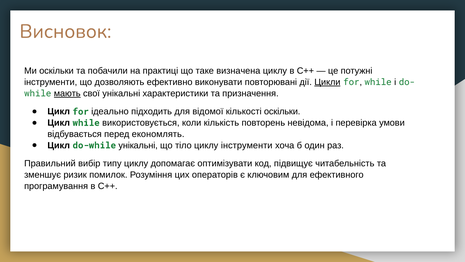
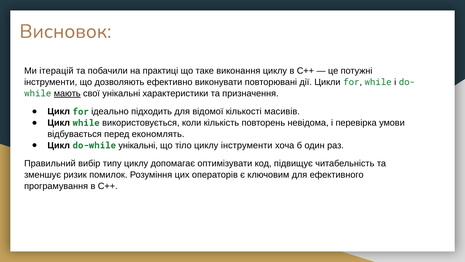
Ми оскільки: оскільки -> ітерацій
визначена: визначена -> виконання
Цикли underline: present -> none
кількості оскільки: оскільки -> масивів
